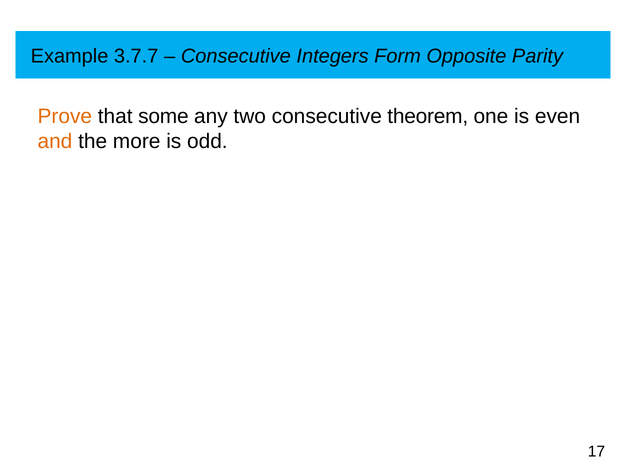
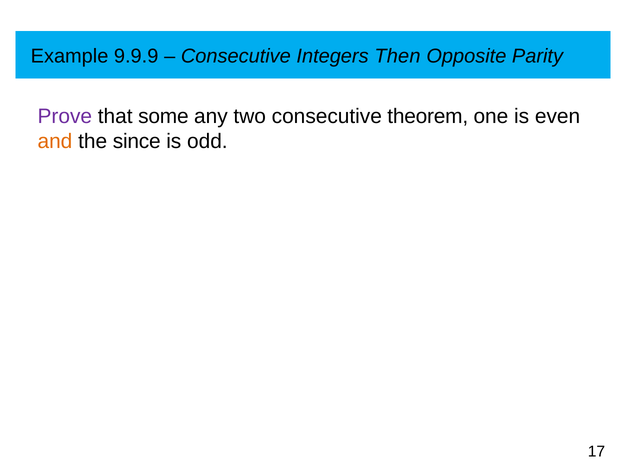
3.7.7: 3.7.7 -> 9.9.9
Form: Form -> Then
Prove colour: orange -> purple
more: more -> since
